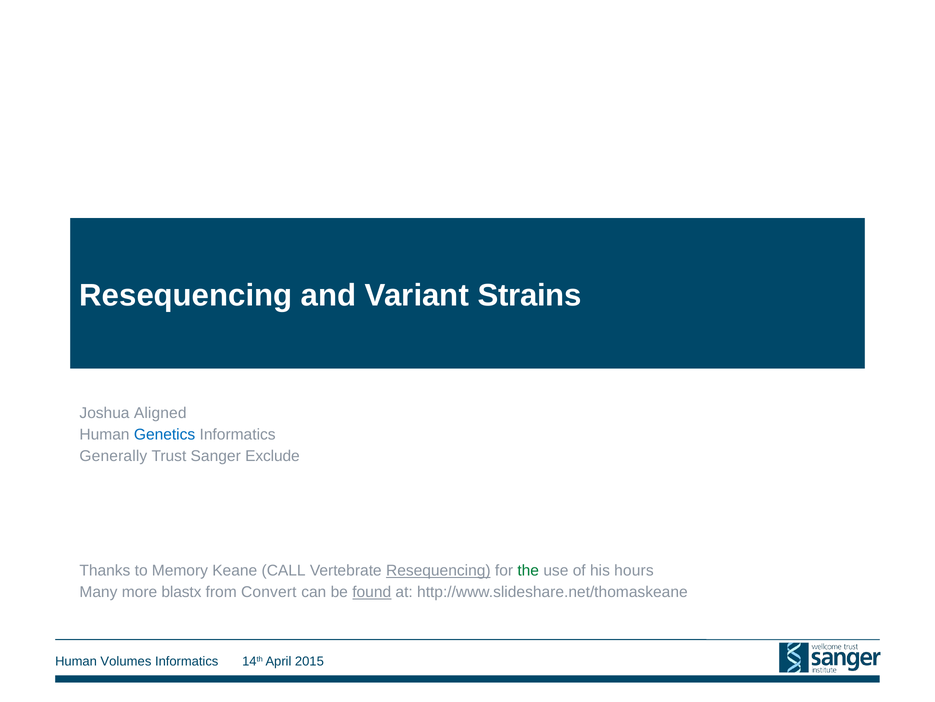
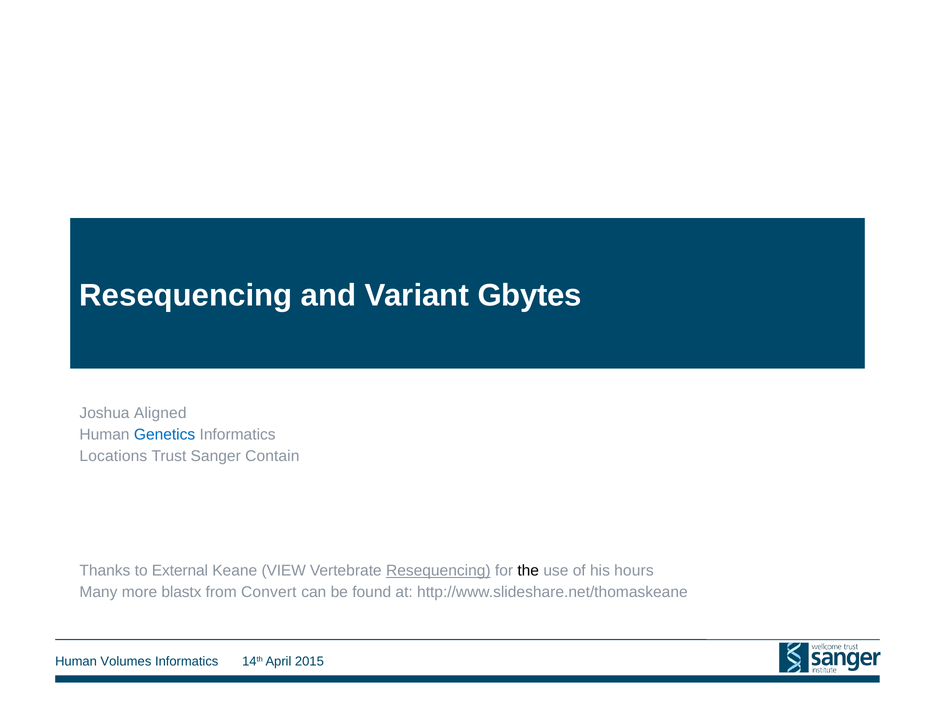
Strains: Strains -> Gbytes
Generally: Generally -> Locations
Exclude: Exclude -> Contain
Memory: Memory -> External
CALL: CALL -> VIEW
the colour: green -> black
found underline: present -> none
